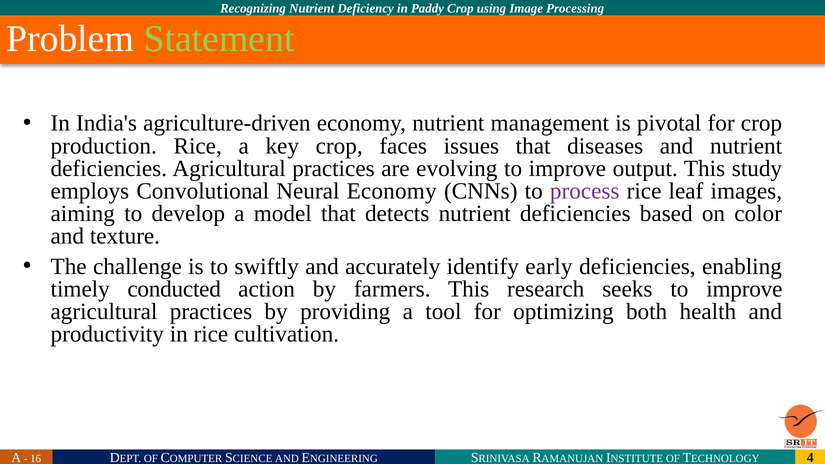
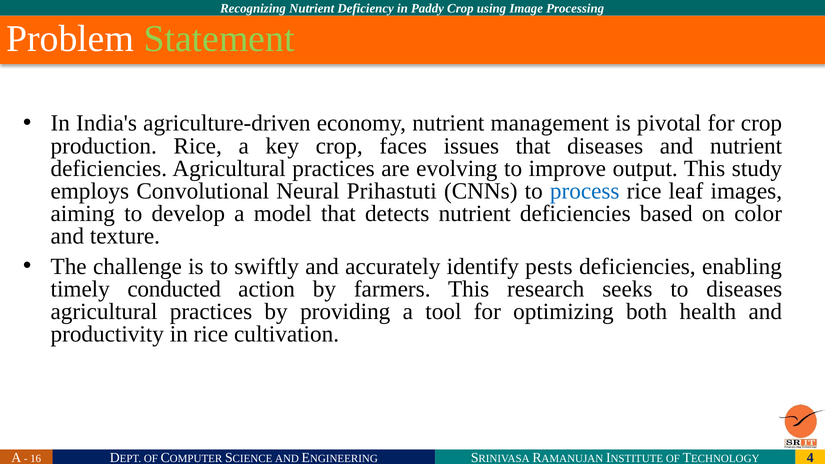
Neural Economy: Economy -> Prihastuti
process colour: purple -> blue
early: early -> pests
seeks to improve: improve -> diseases
